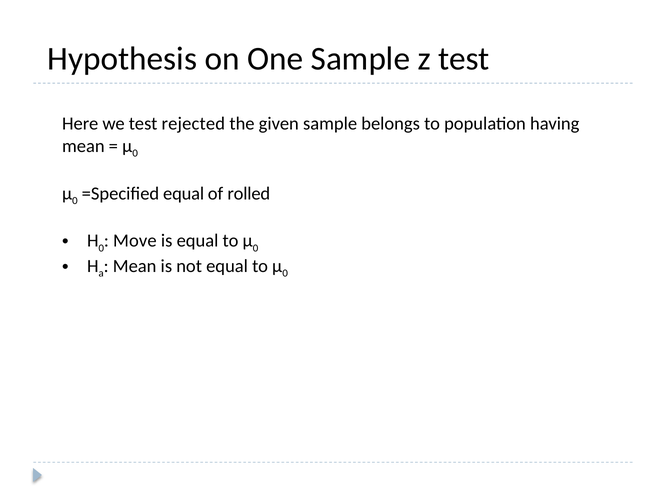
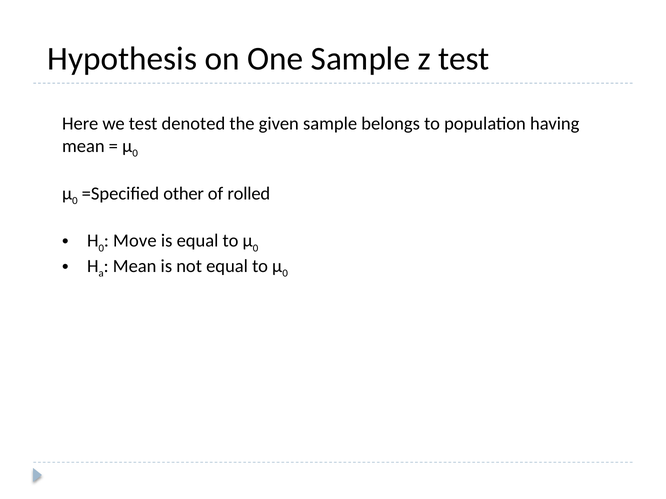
rejected: rejected -> denoted
=Specified equal: equal -> other
